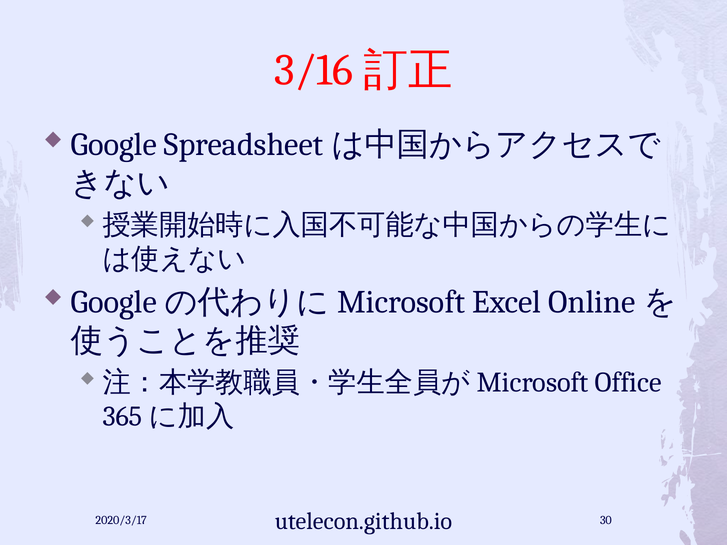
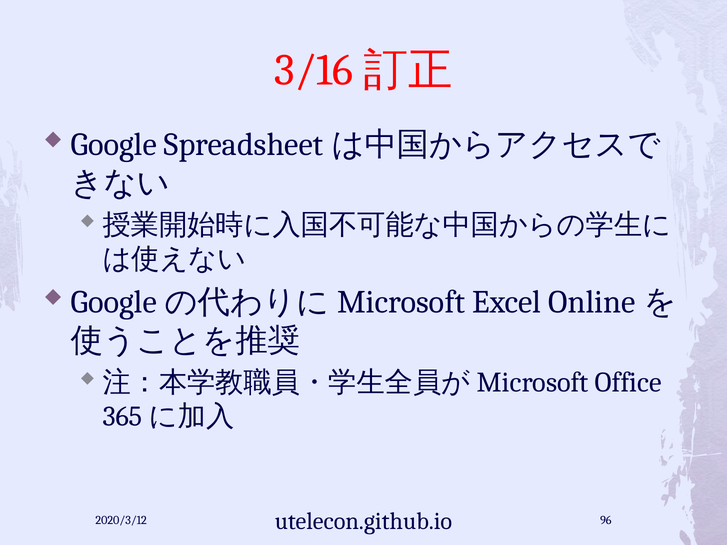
2020/3/17: 2020/3/17 -> 2020/3/12
30: 30 -> 96
